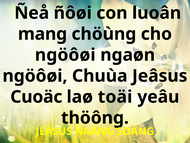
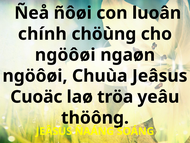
mang: mang -> chính
toäi: toäi -> tröa
